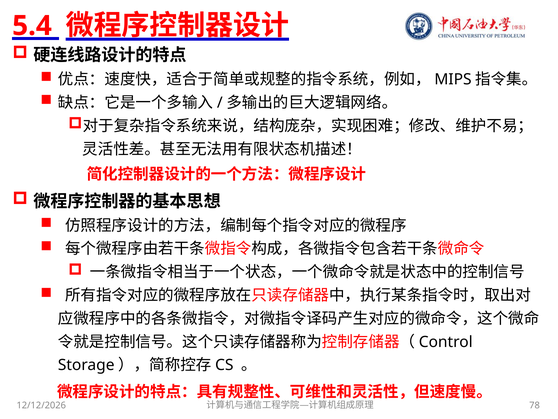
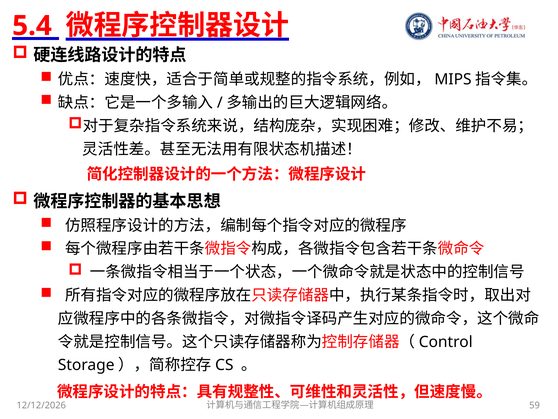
78: 78 -> 59
